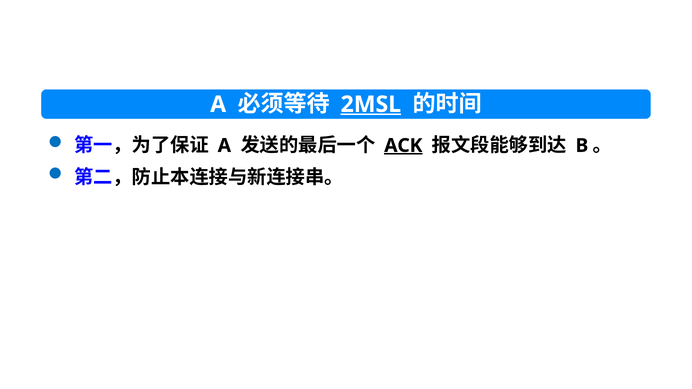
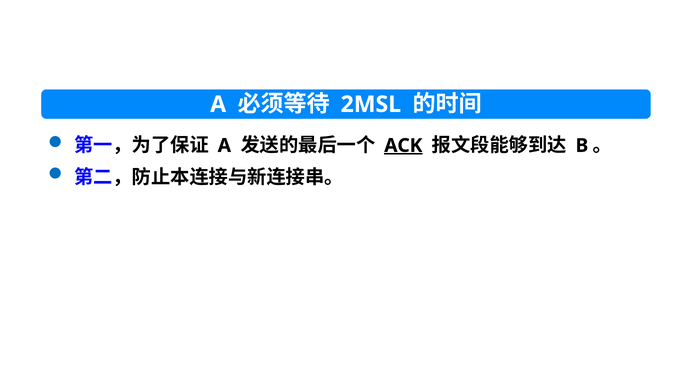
2MSL underline: present -> none
